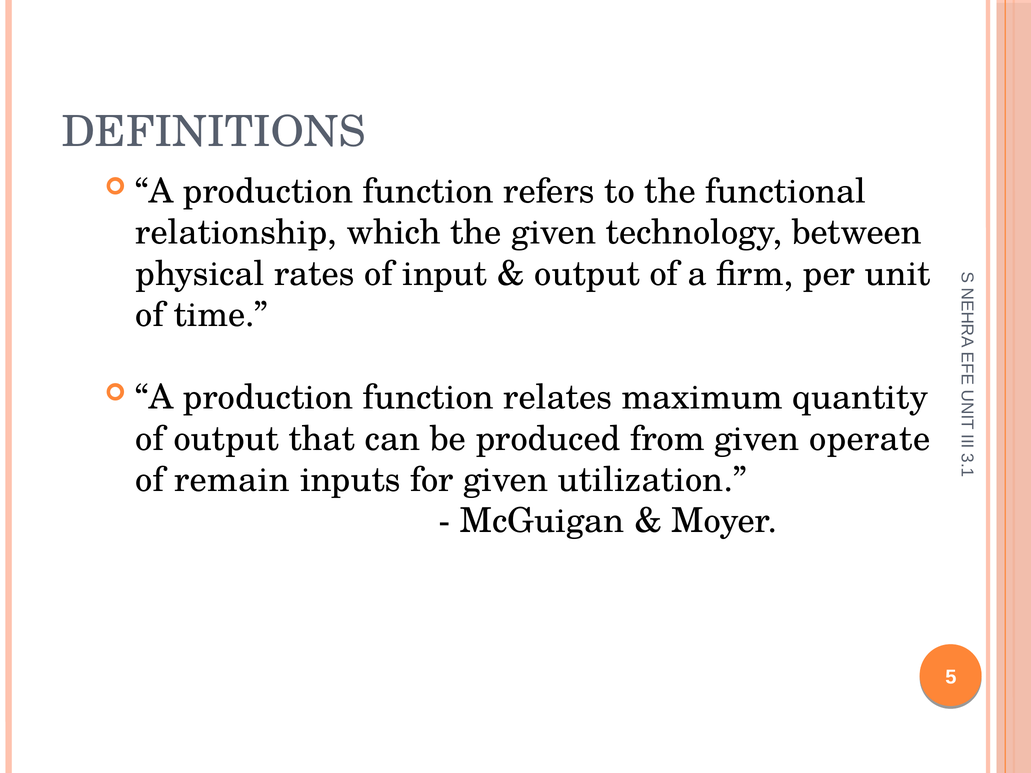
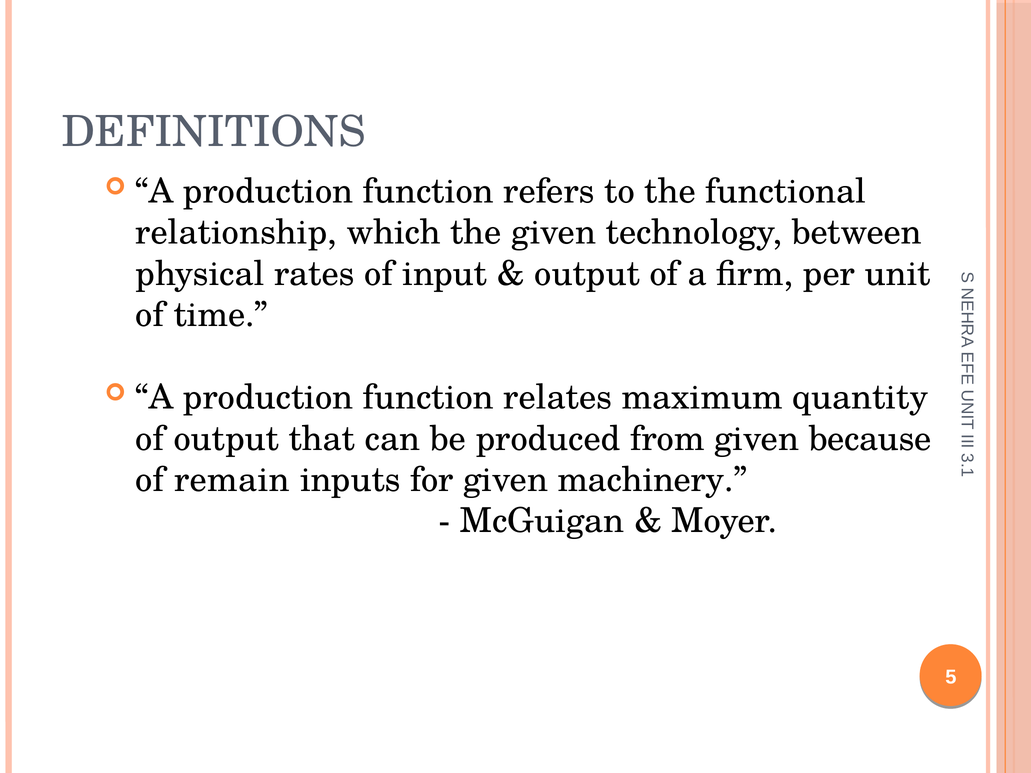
operate: operate -> because
utilization: utilization -> machinery
